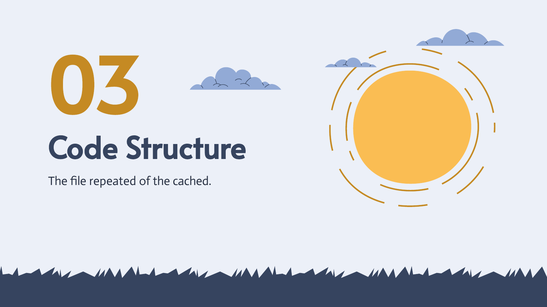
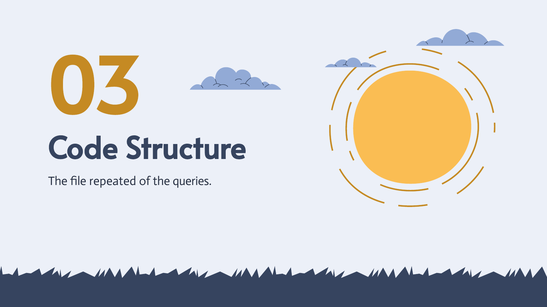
cached: cached -> queries
